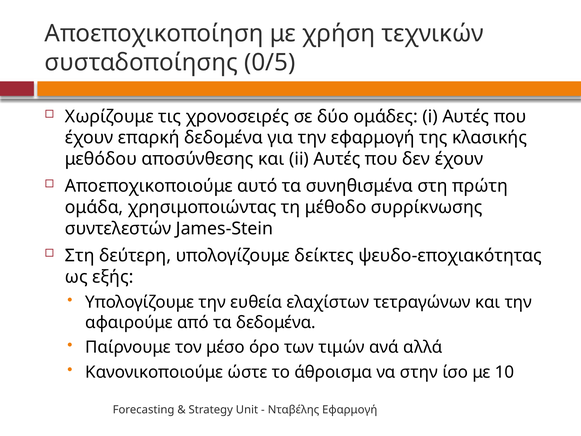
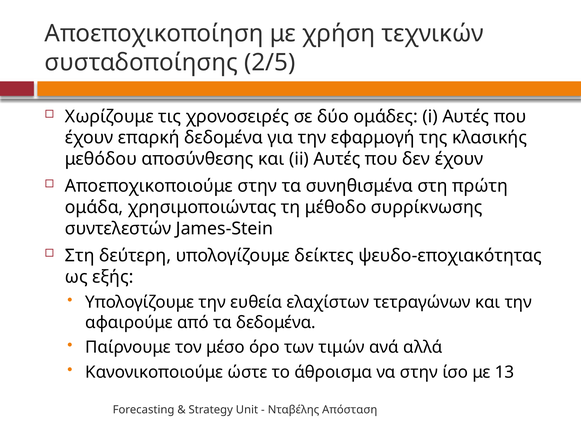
0/5: 0/5 -> 2/5
Αποεποχικοποιούμε αυτό: αυτό -> στην
10: 10 -> 13
Νταβέλης Εφαρμογή: Εφαρμογή -> Απόσταση
